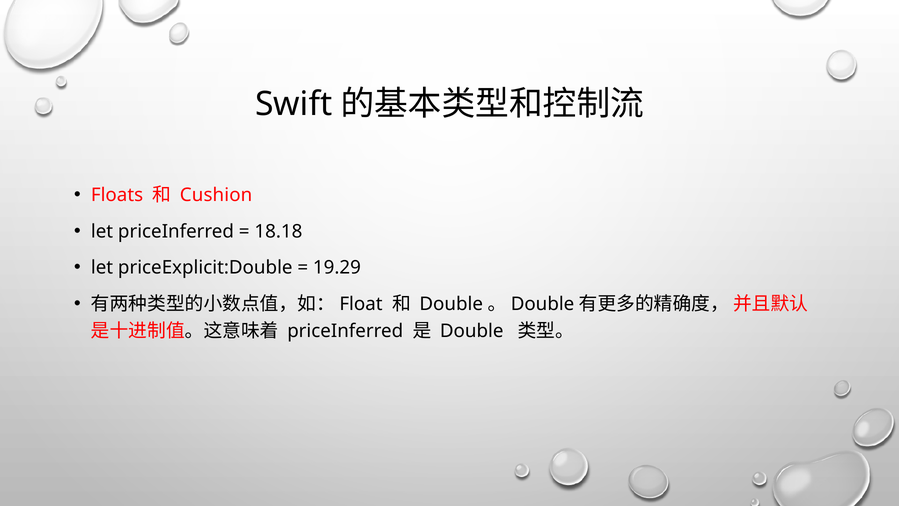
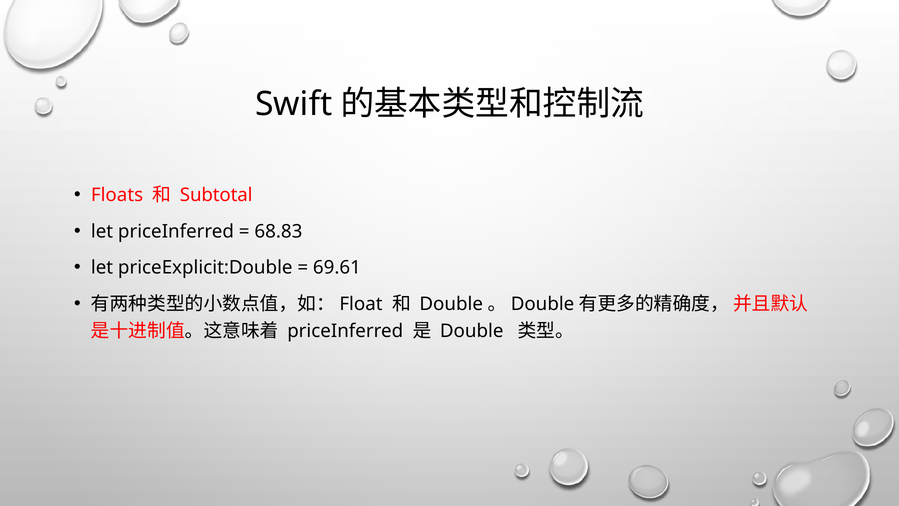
Cushion: Cushion -> Subtotal
18.18: 18.18 -> 68.83
19.29: 19.29 -> 69.61
